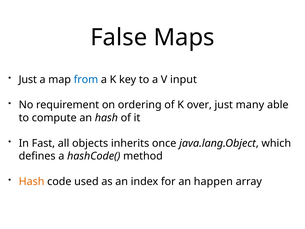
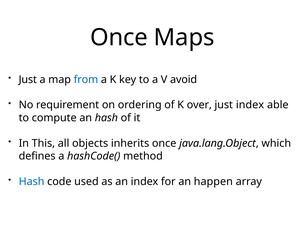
False at (119, 37): False -> Once
input: input -> avoid
just many: many -> index
Fast: Fast -> This
Hash at (32, 181) colour: orange -> blue
